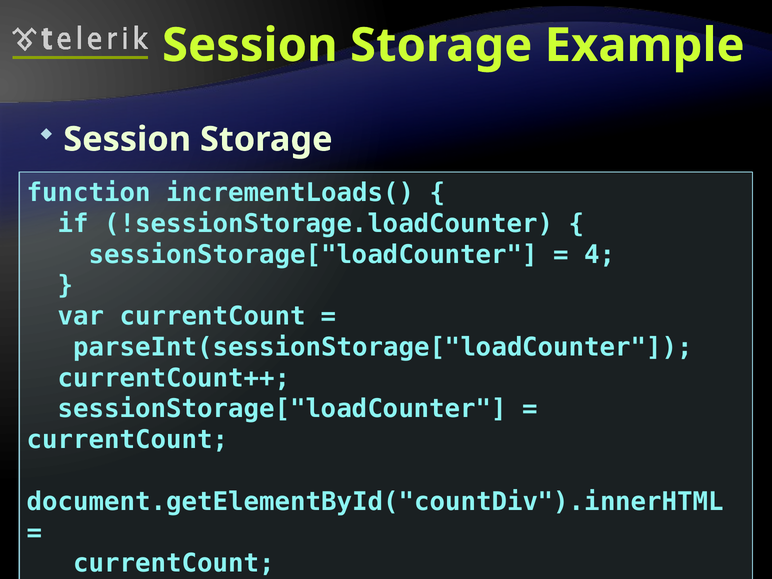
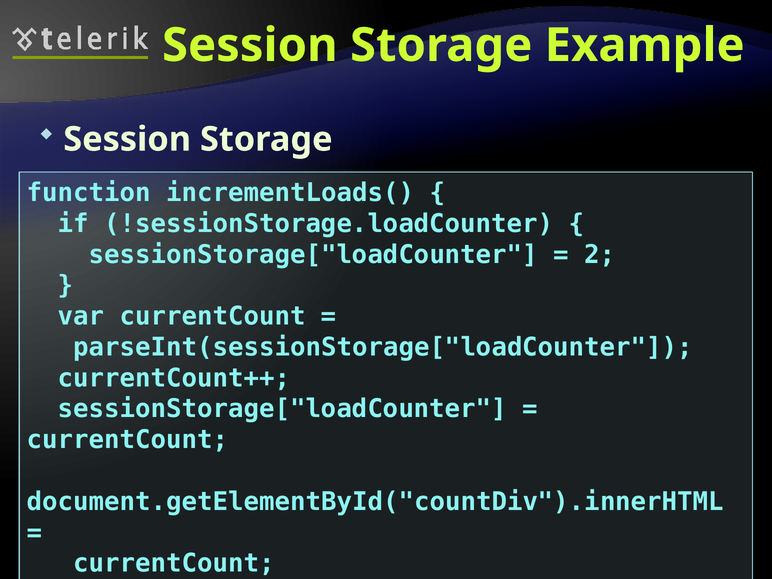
4: 4 -> 2
